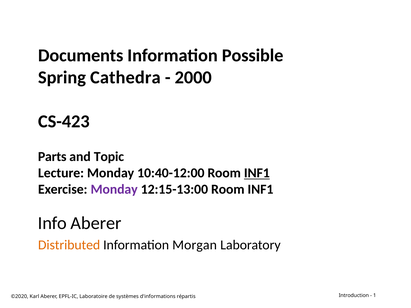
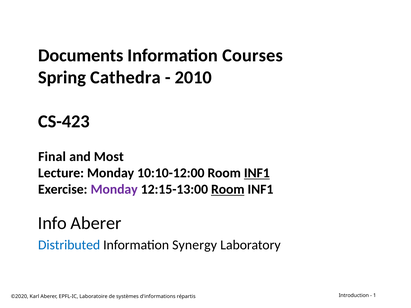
Possible: Possible -> Courses
2000: 2000 -> 2010
Parts: Parts -> Final
Topic: Topic -> Most
10:40-12:00: 10:40-12:00 -> 10:10-12:00
Room at (228, 190) underline: none -> present
Distributed colour: orange -> blue
Morgan: Morgan -> Synergy
